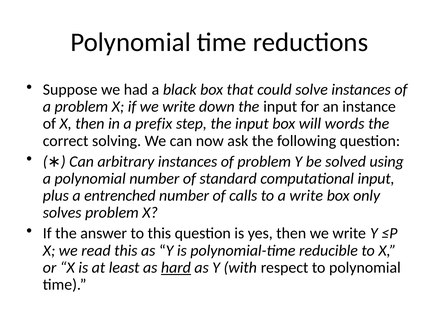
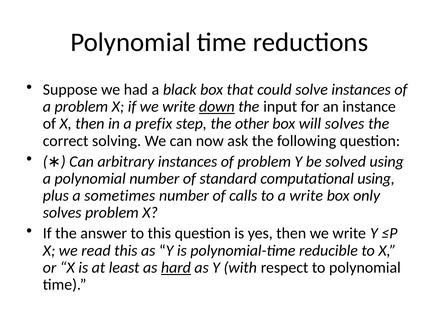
down underline: none -> present
step the input: input -> other
will words: words -> solves
computational input: input -> using
entrenched: entrenched -> sometimes
